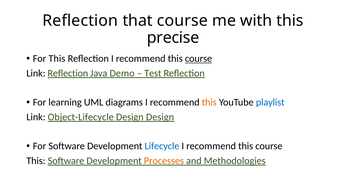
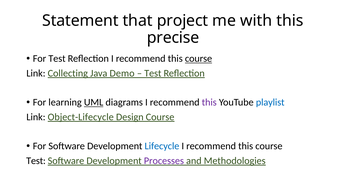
Reflection at (80, 21): Reflection -> Statement
that course: course -> project
For This: This -> Test
Link Reflection: Reflection -> Collecting
UML underline: none -> present
this at (209, 102) colour: orange -> purple
Design Design: Design -> Course
This at (36, 160): This -> Test
Processes colour: orange -> purple
